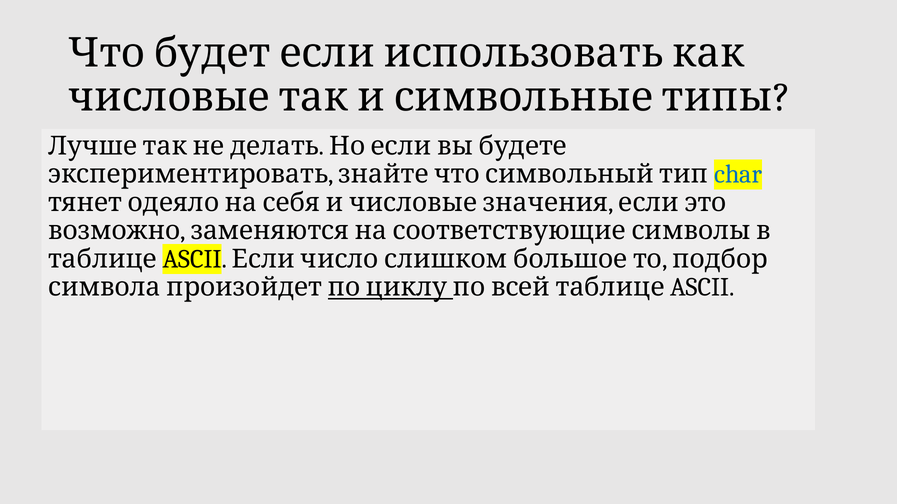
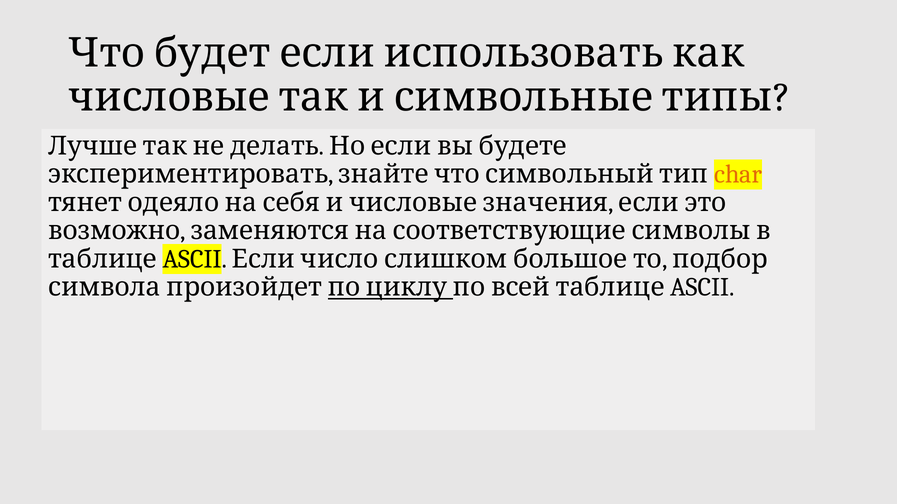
char colour: blue -> orange
